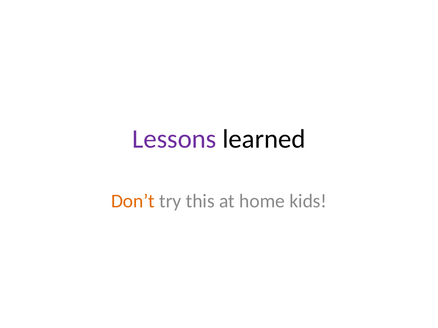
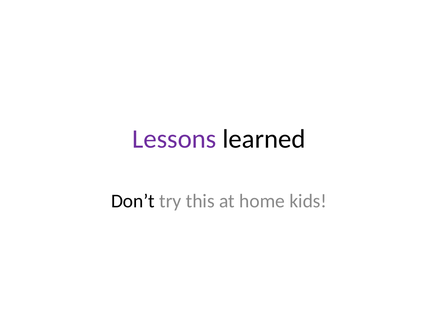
Don’t colour: orange -> black
